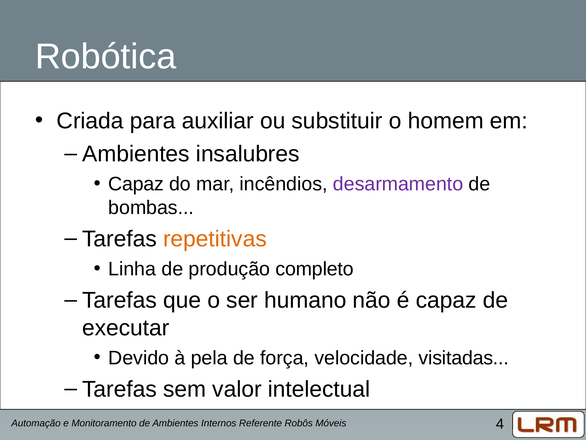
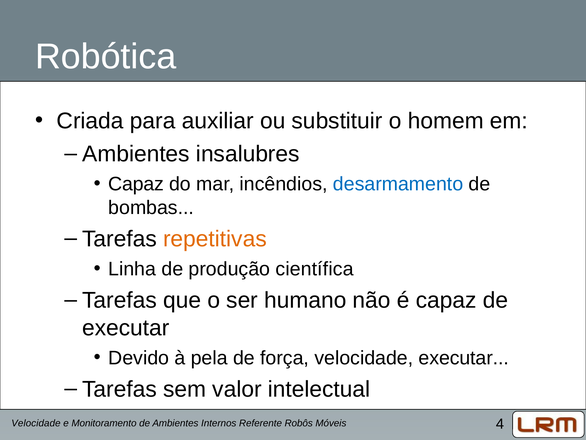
desarmamento colour: purple -> blue
completo: completo -> científica
velocidade visitadas: visitadas -> executar
Automação at (36, 423): Automação -> Velocidade
